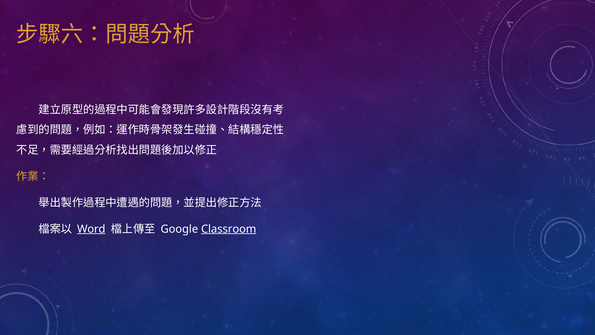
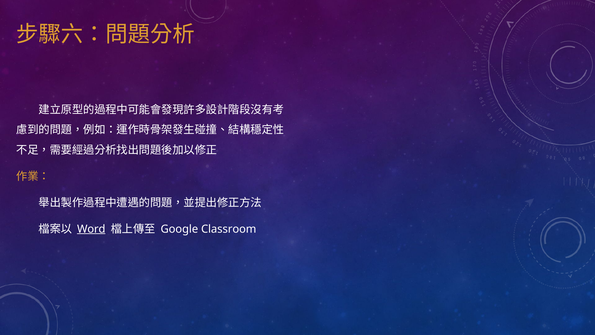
Classroom underline: present -> none
